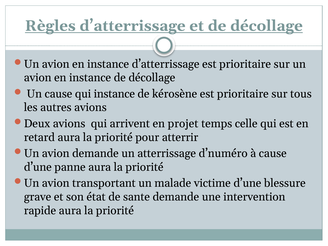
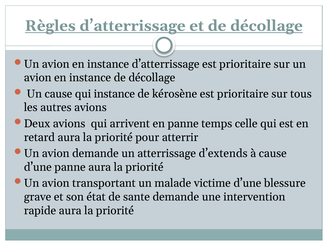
en projet: projet -> panne
d’numéro: d’numéro -> d’extends
